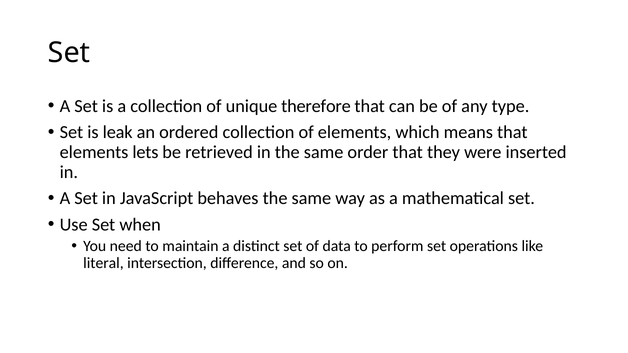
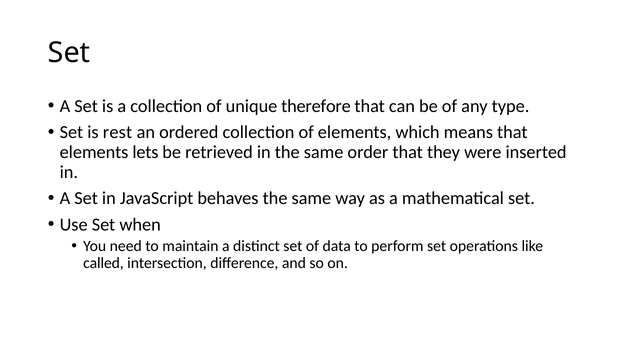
leak: leak -> rest
literal: literal -> called
